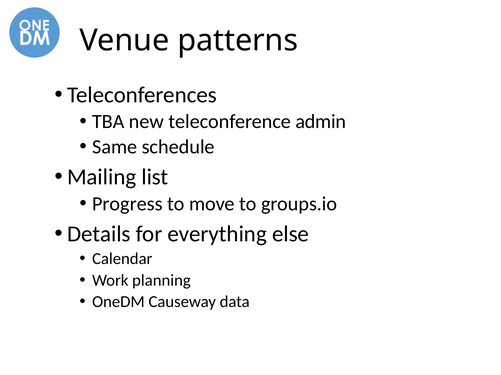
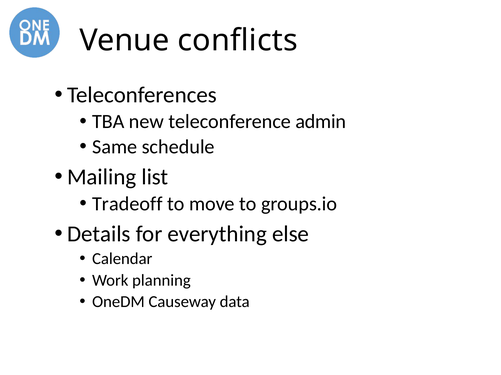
patterns: patterns -> conflicts
Progress: Progress -> Tradeoff
